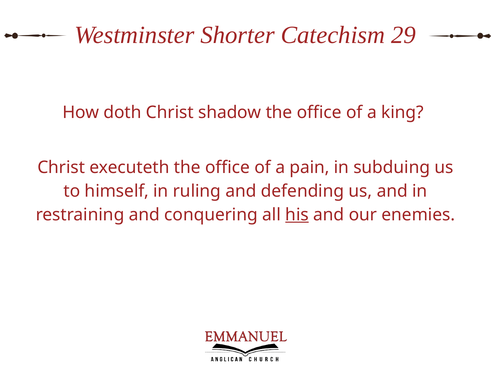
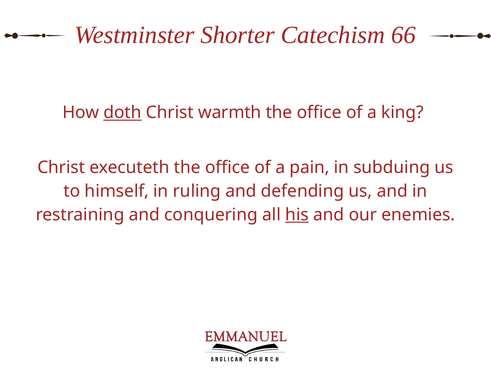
29: 29 -> 66
doth underline: none -> present
shadow: shadow -> warmth
